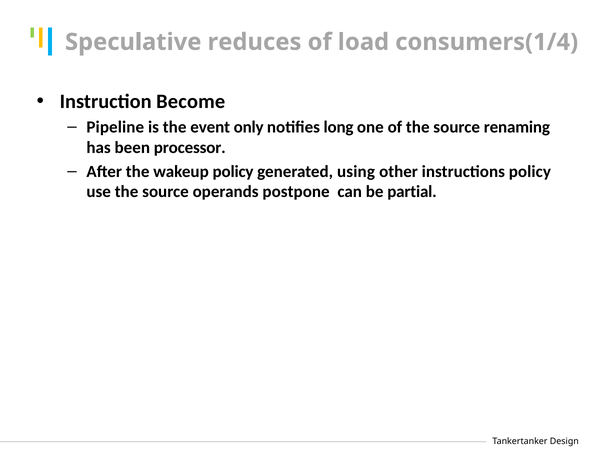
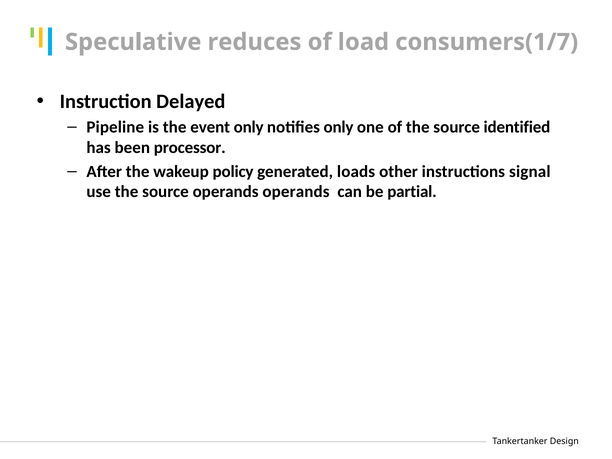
consumers(1/4: consumers(1/4 -> consumers(1/7
Become: Become -> Delayed
notifies long: long -> only
renaming: renaming -> identified
using: using -> loads
instructions policy: policy -> signal
operands postpone: postpone -> operands
